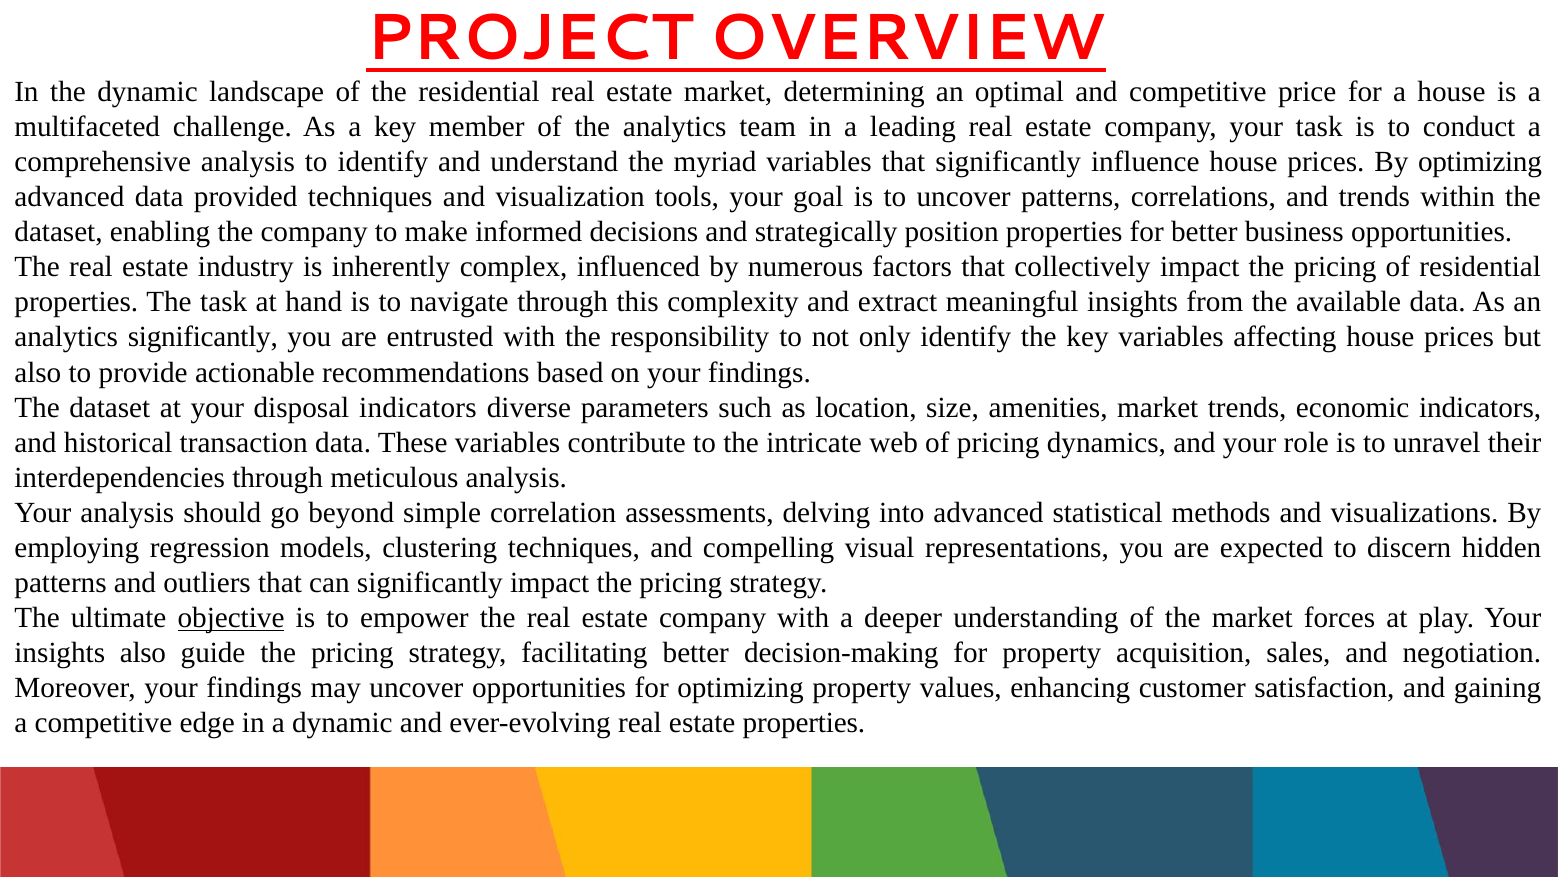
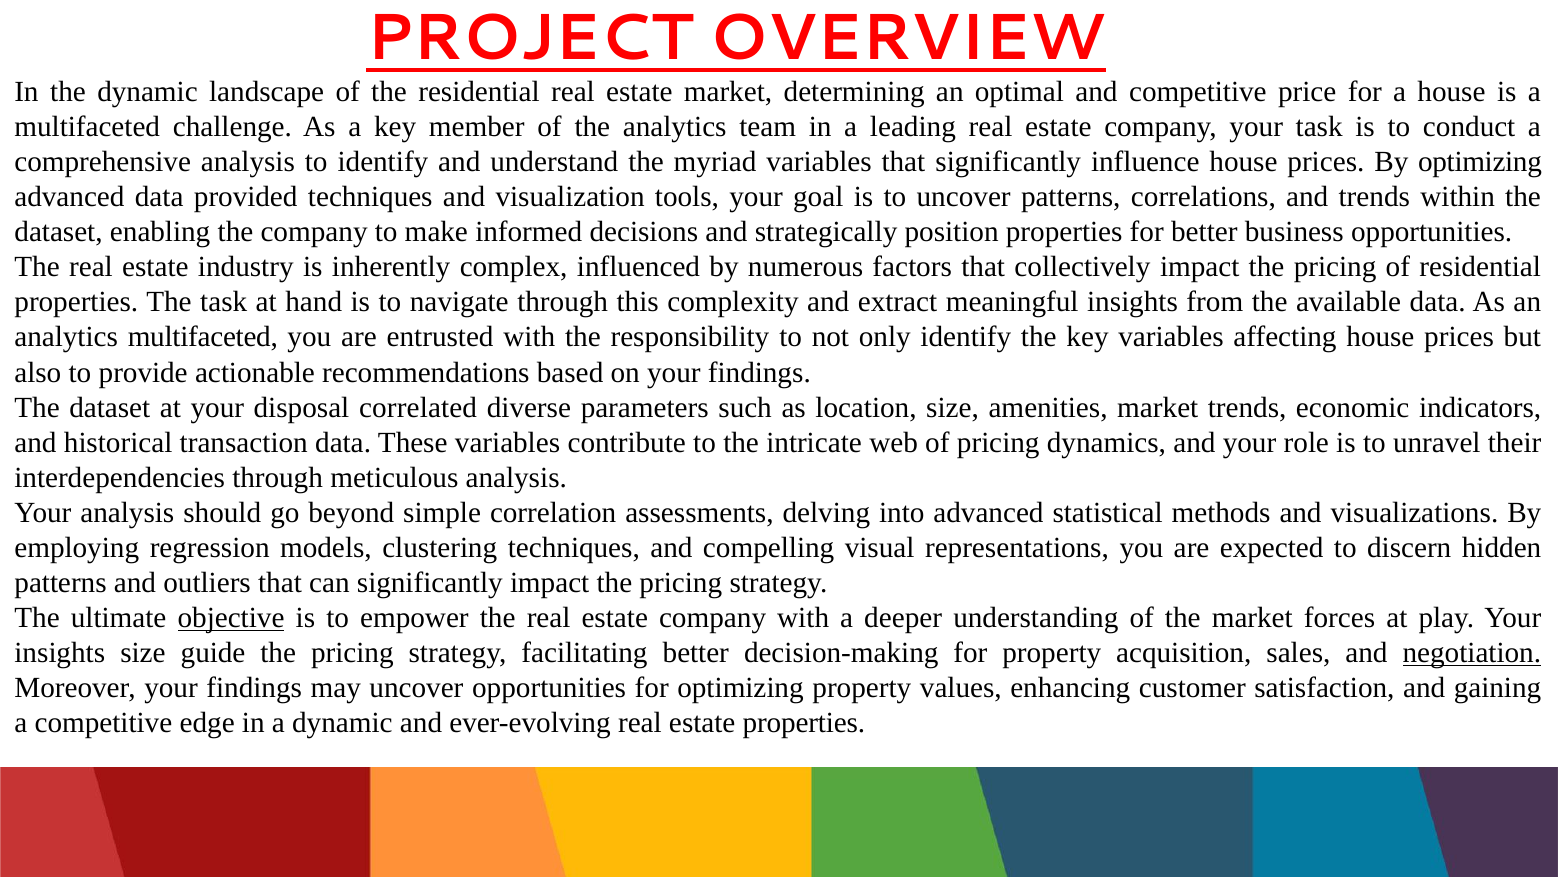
analytics significantly: significantly -> multifaceted
disposal indicators: indicators -> correlated
insights also: also -> size
negotiation underline: none -> present
